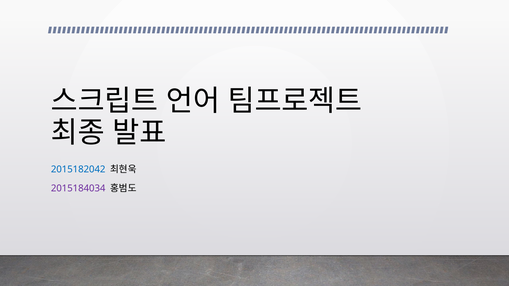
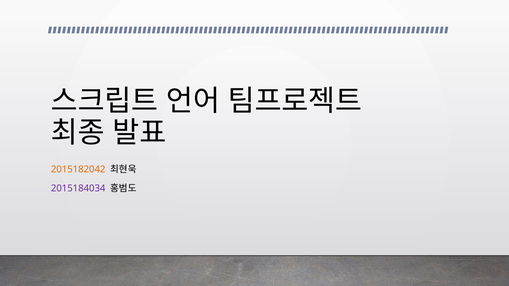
2015182042 colour: blue -> orange
